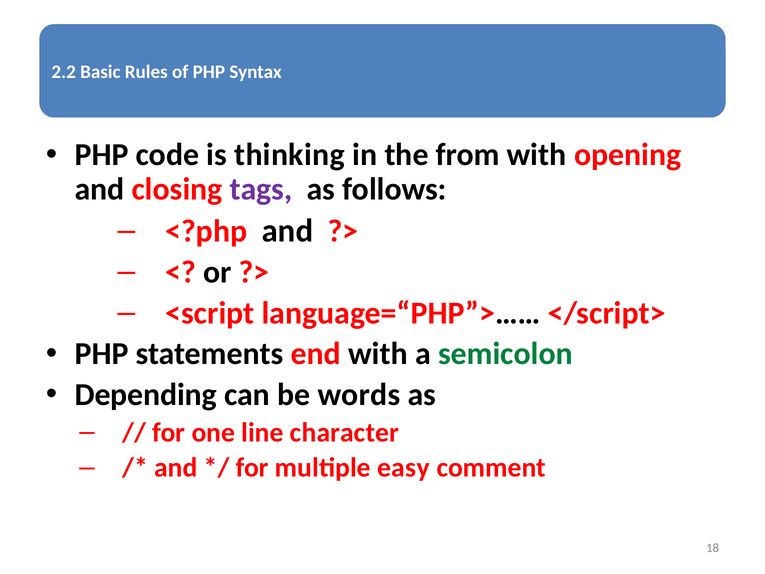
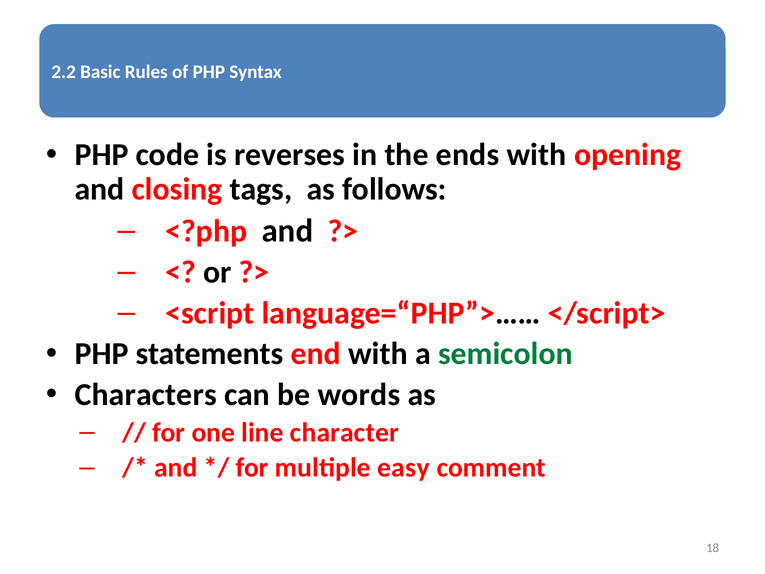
thinking: thinking -> reverses
from: from -> ends
tags colour: purple -> black
Depending: Depending -> Characters
